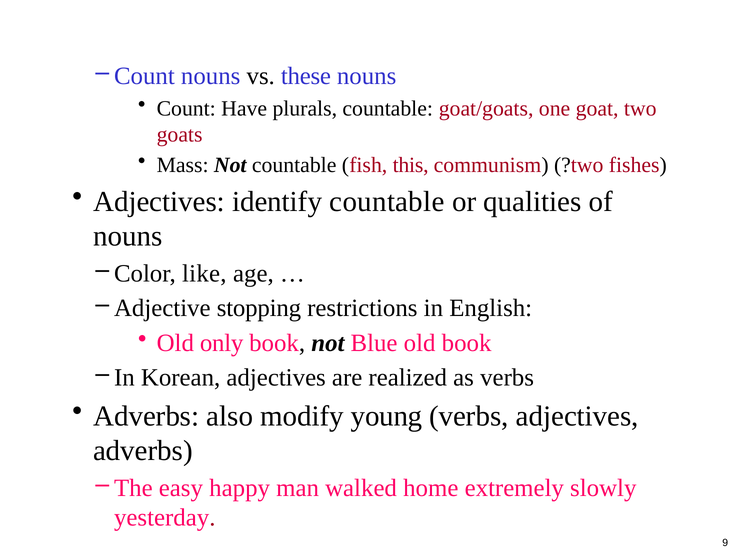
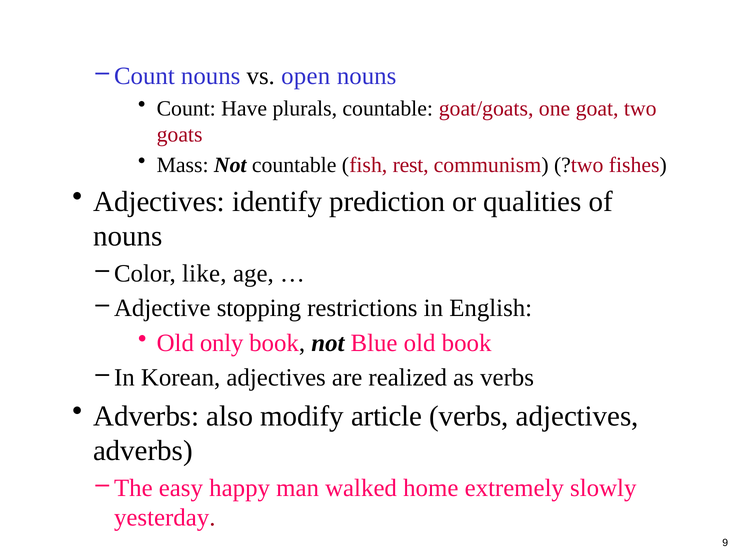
these: these -> open
this: this -> rest
identify countable: countable -> prediction
young: young -> article
